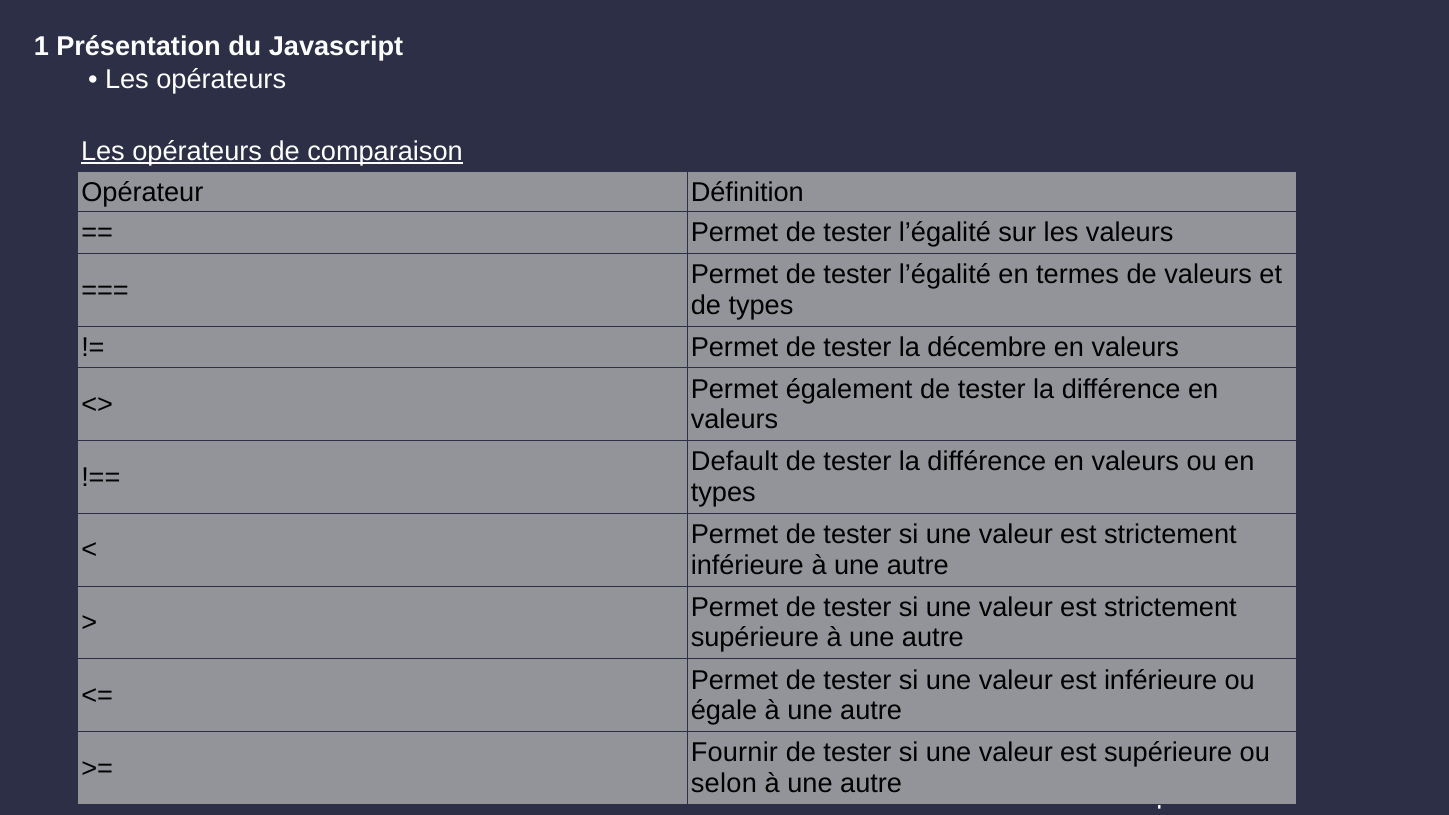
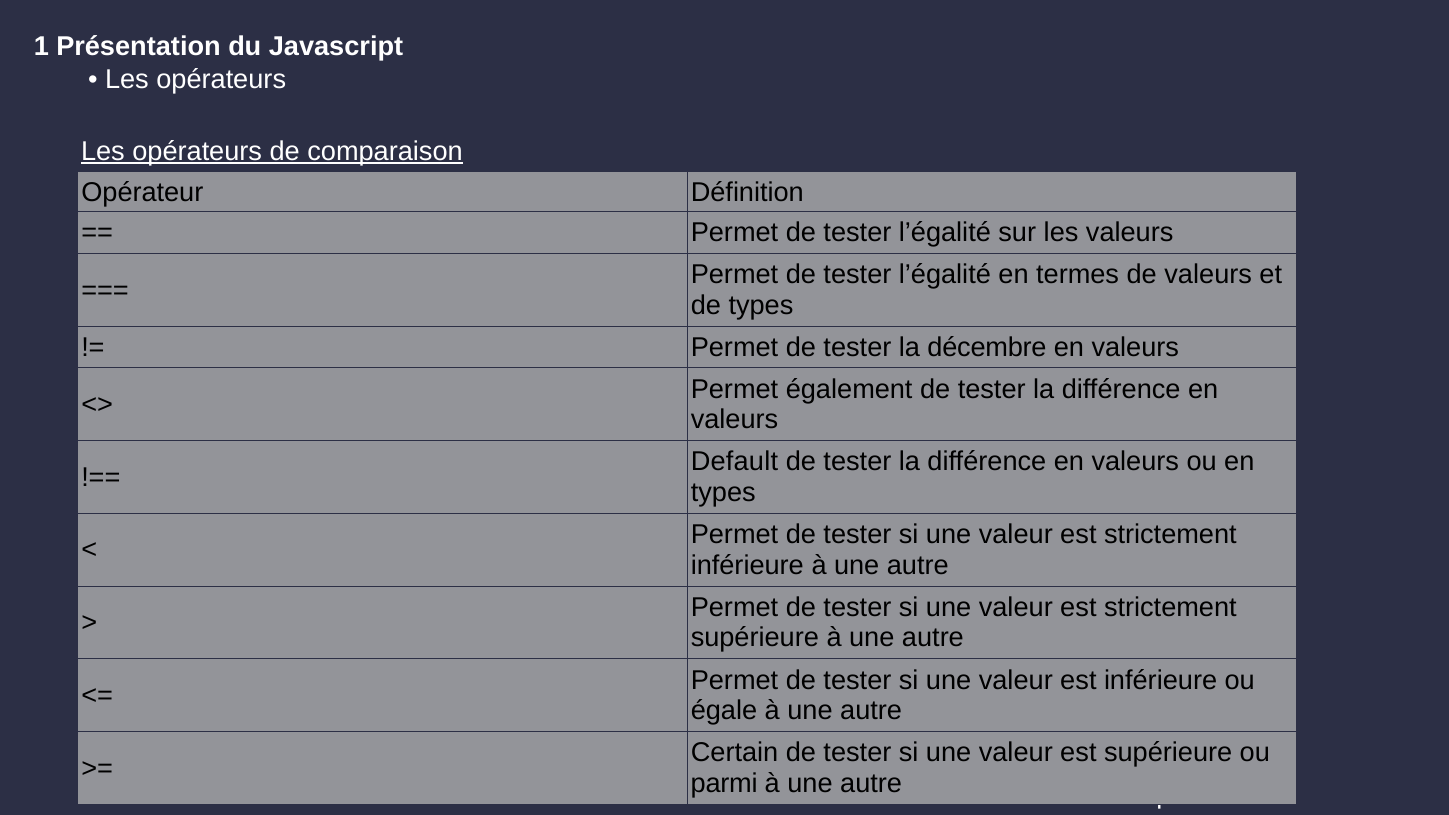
Fournir: Fournir -> Certain
selon: selon -> parmi
